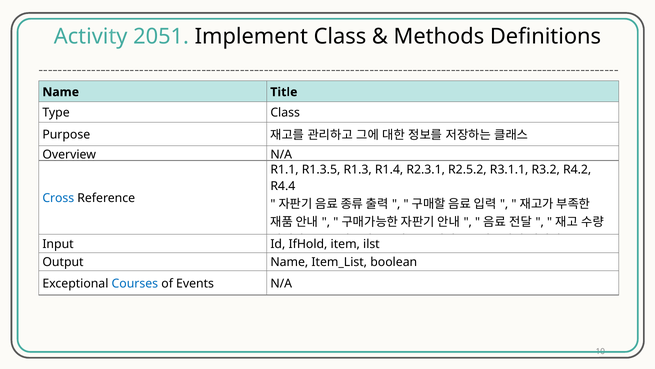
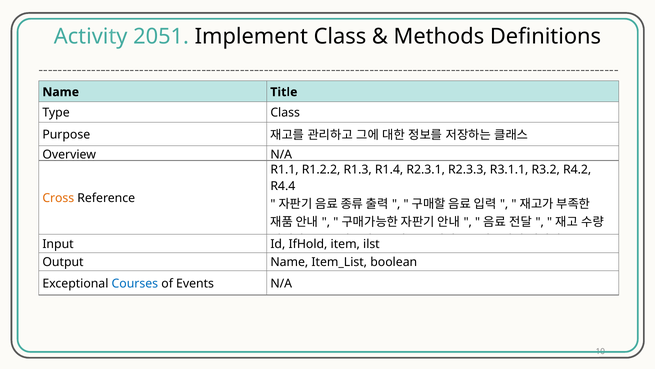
R1.3.5: R1.3.5 -> R1.2.2
R2.5.2: R2.5.2 -> R2.3.3
Cross colour: blue -> orange
